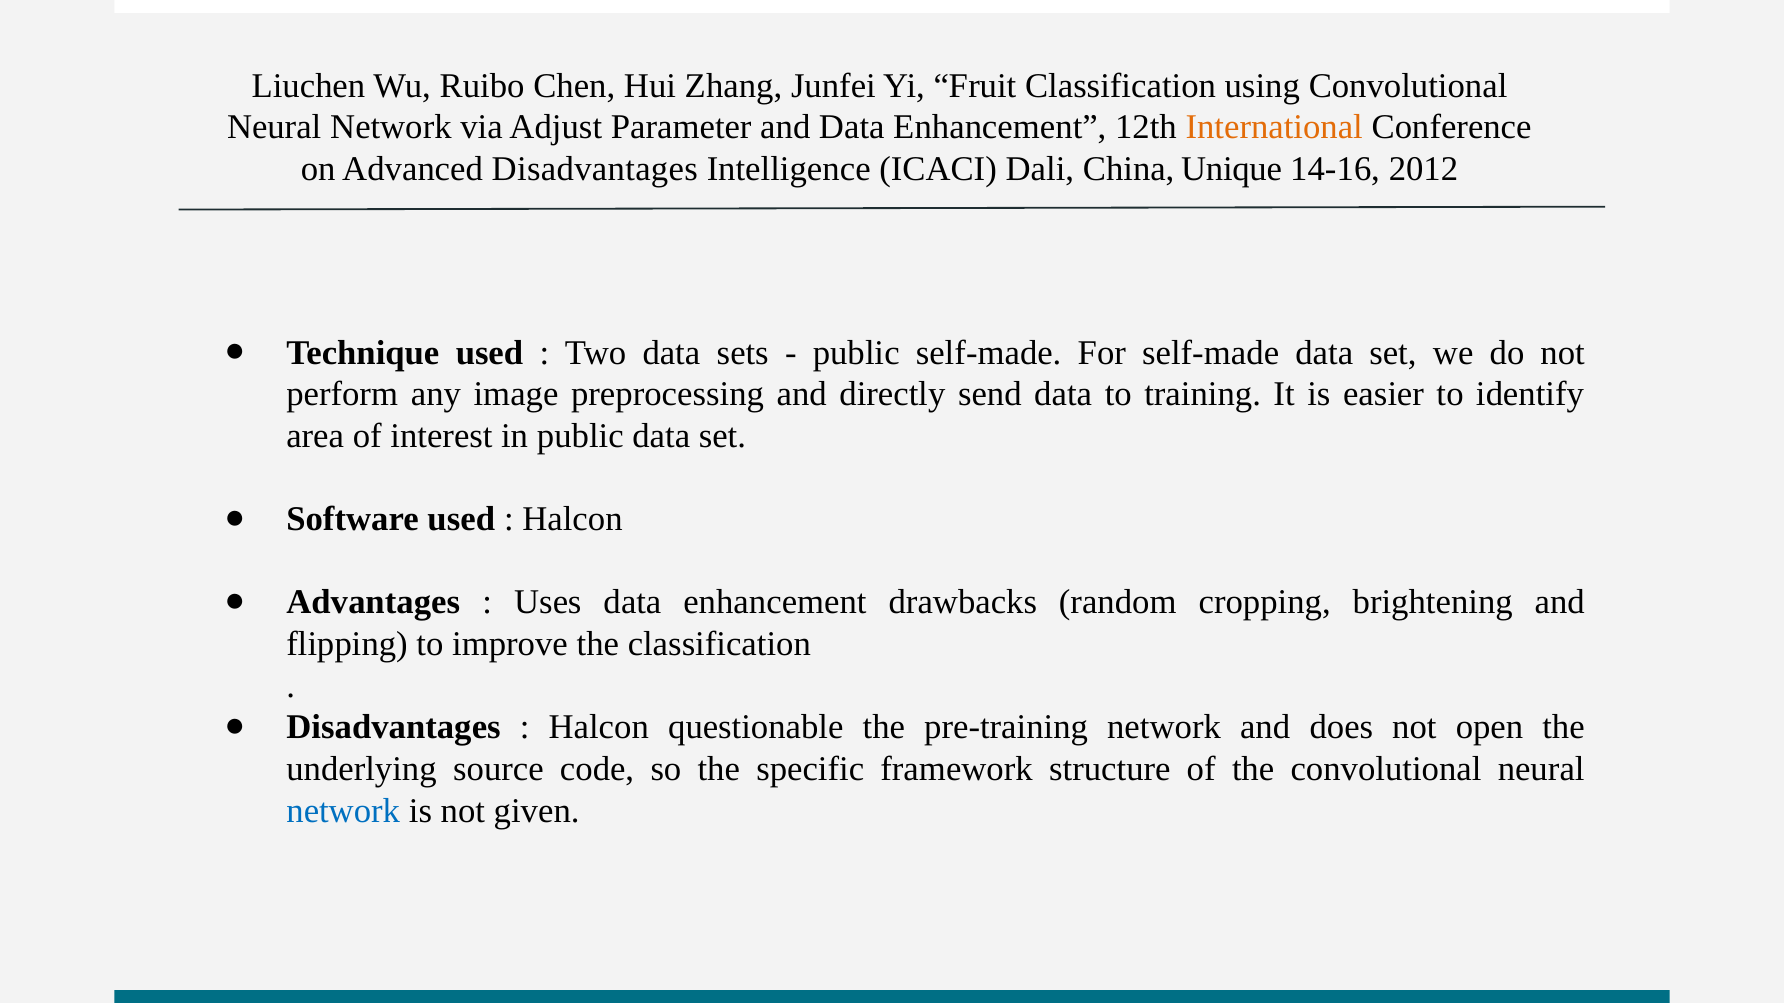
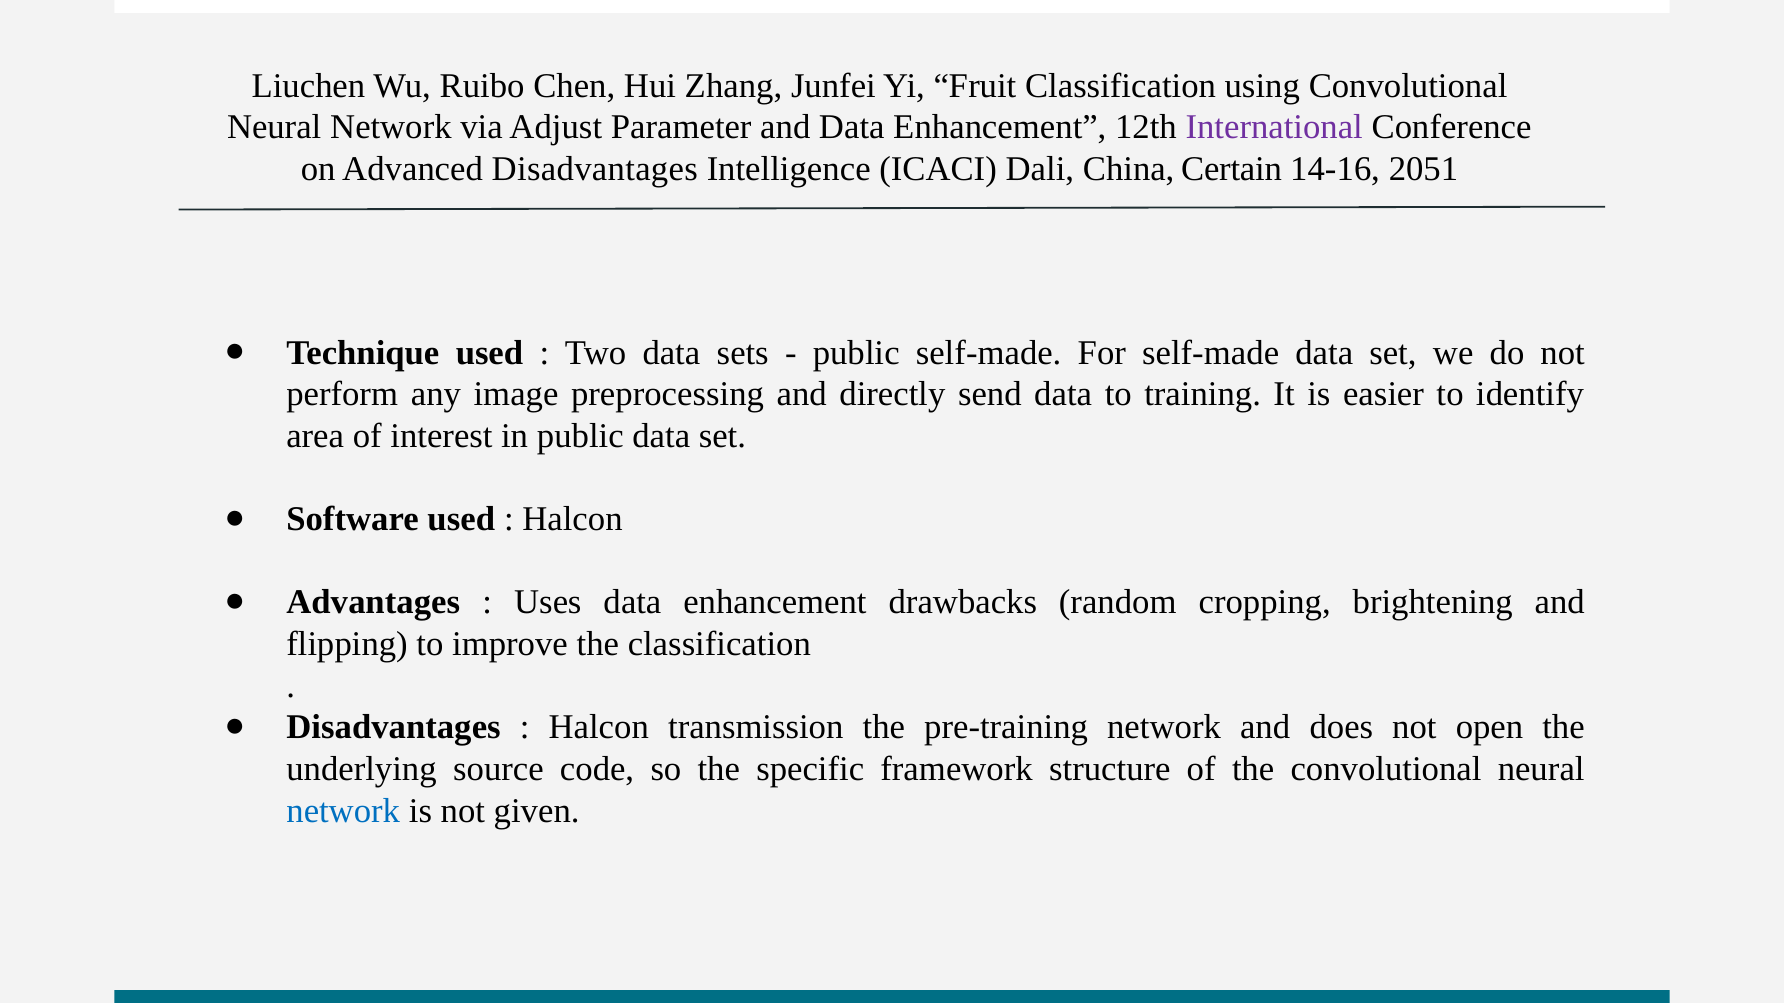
International colour: orange -> purple
Unique: Unique -> Certain
2012: 2012 -> 2051
questionable: questionable -> transmission
